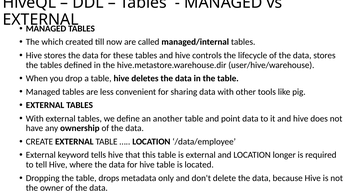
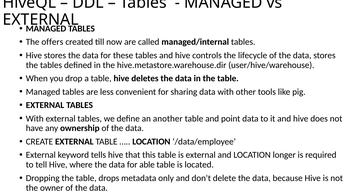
which: which -> offers
for hive: hive -> able
